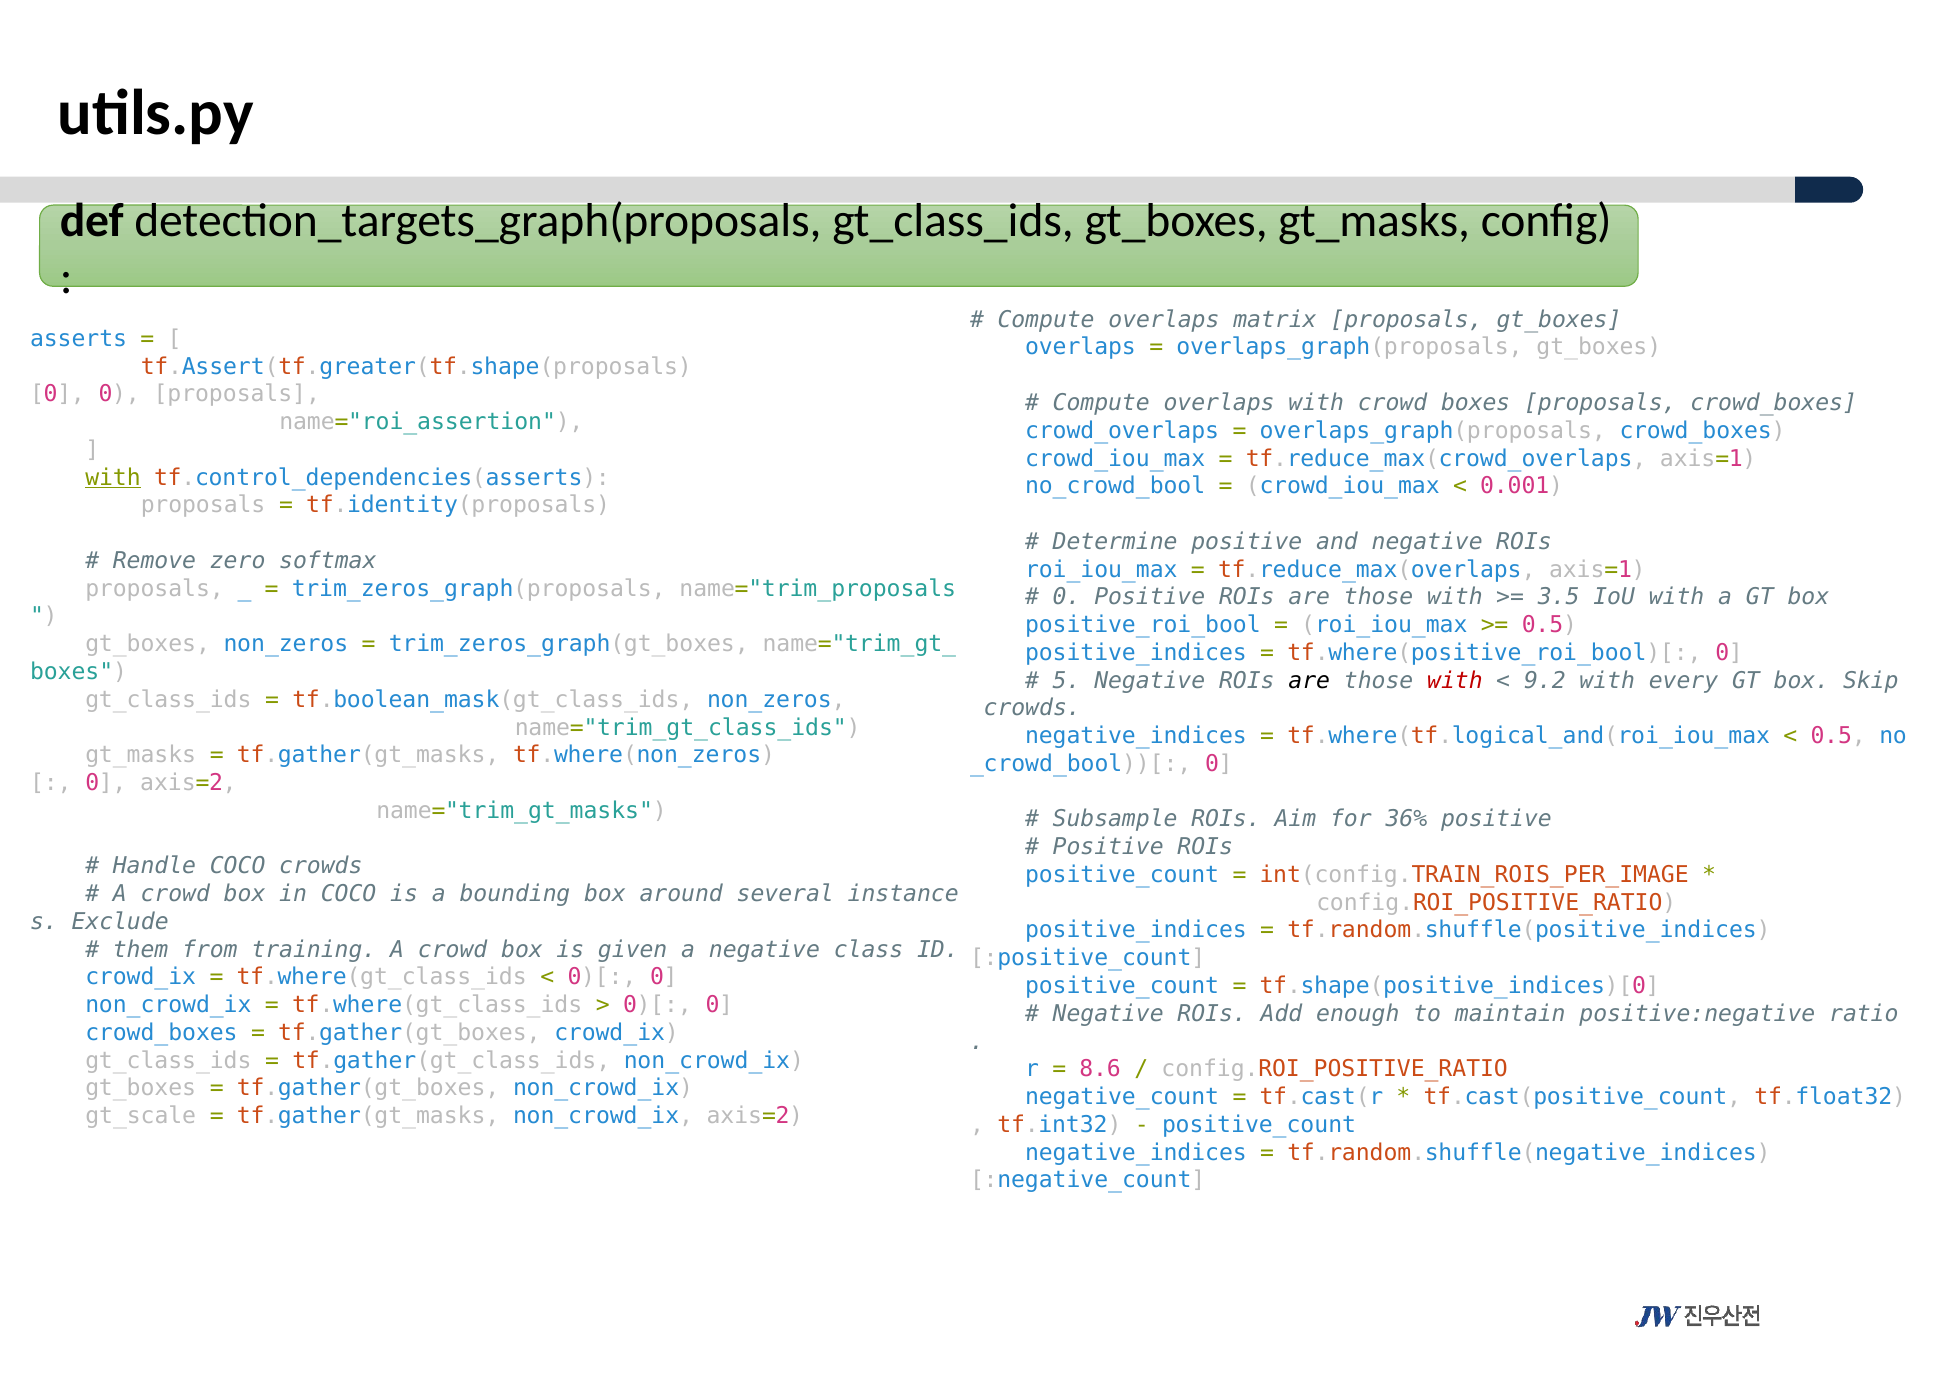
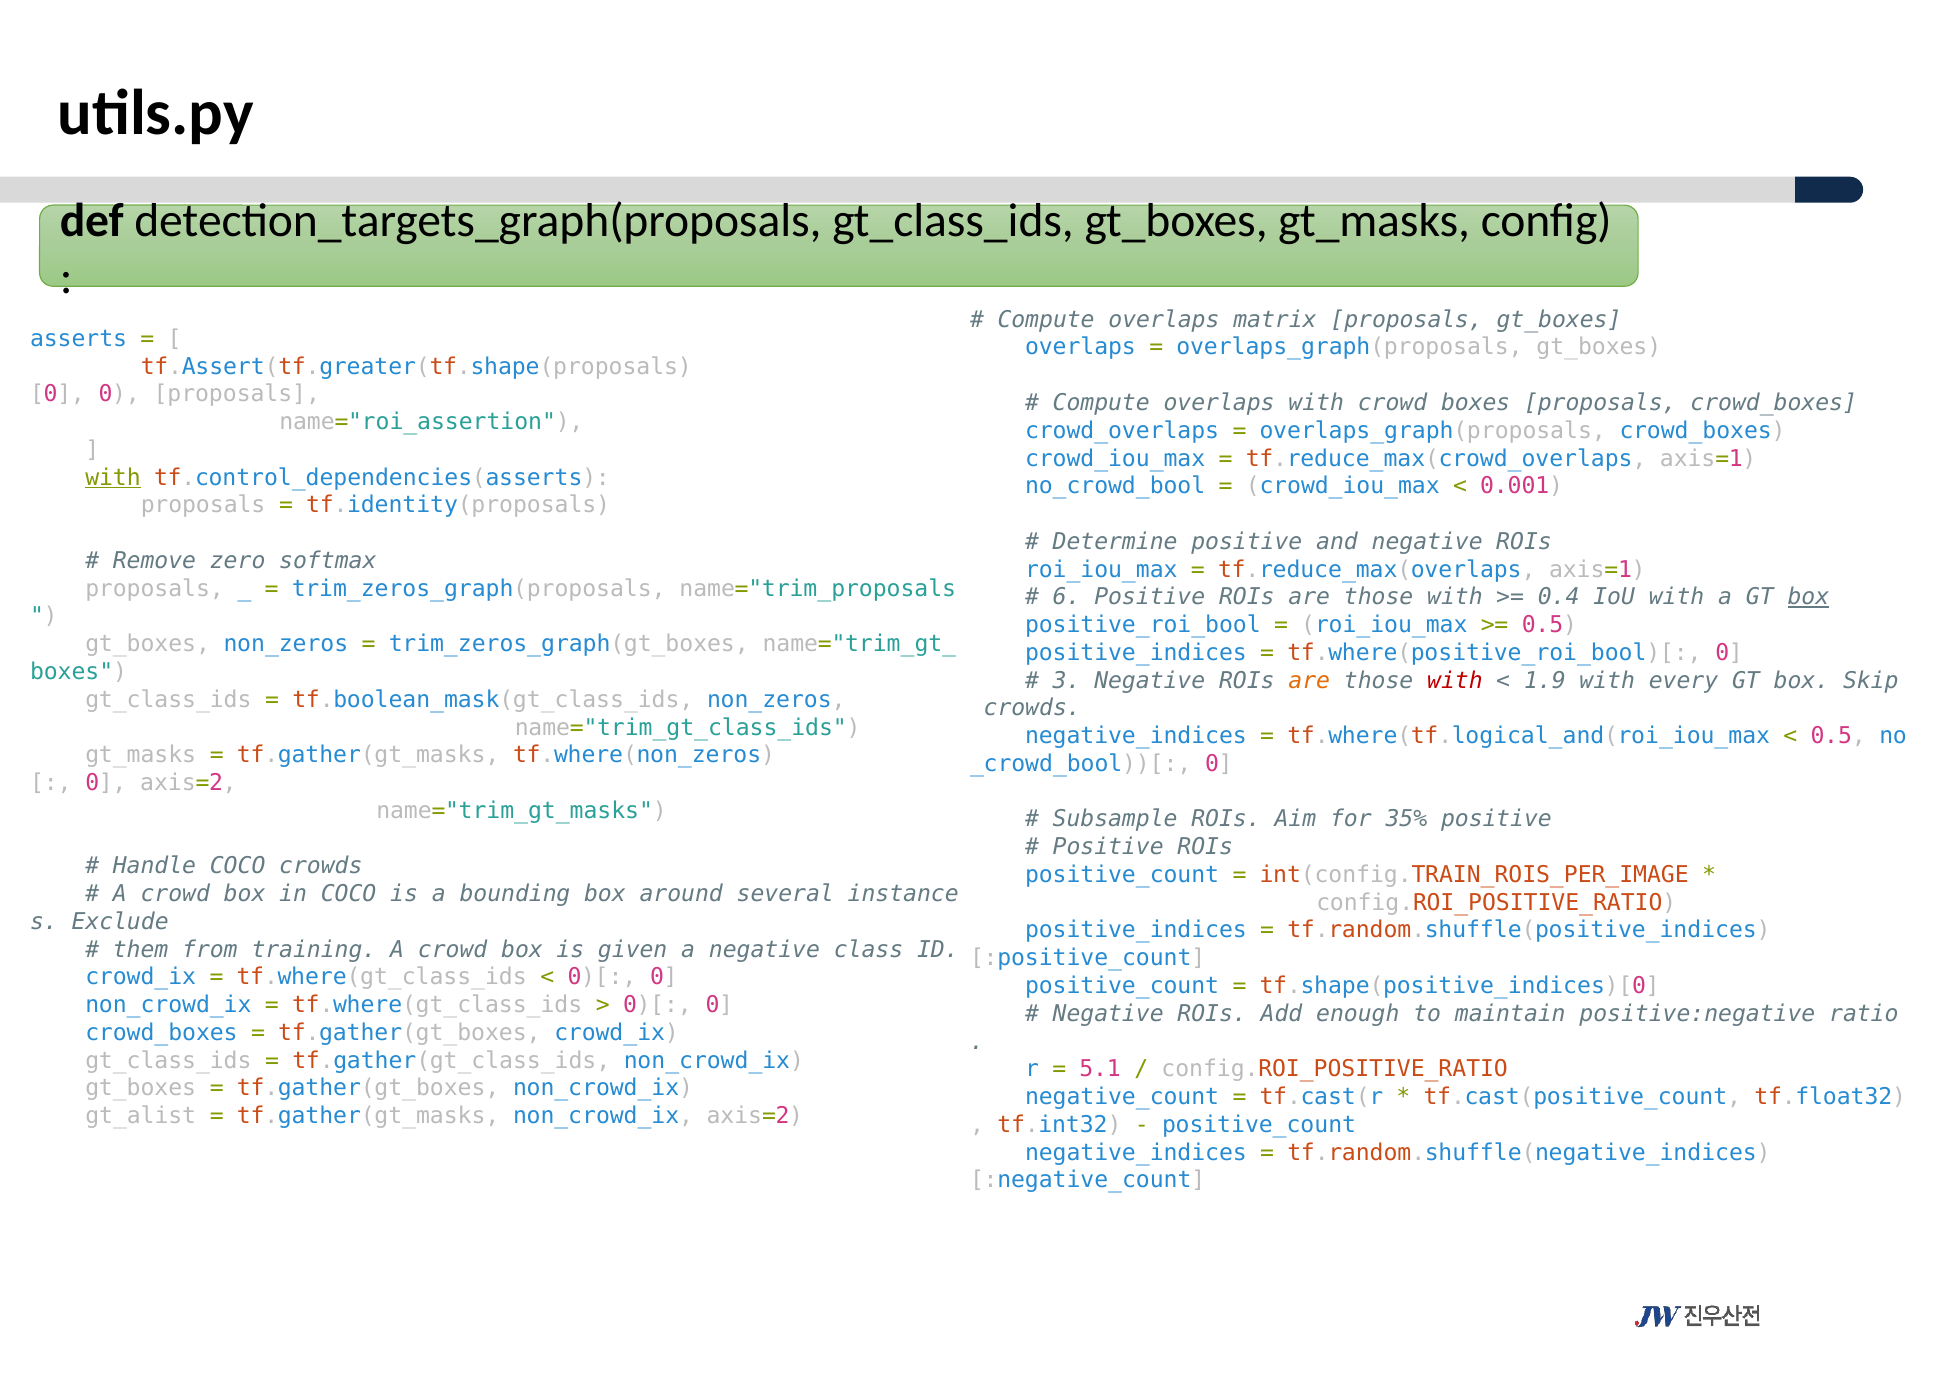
0 at (1067, 597): 0 -> 6
3.5: 3.5 -> 0.4
box at (1808, 597) underline: none -> present
5: 5 -> 3
are at (1309, 681) colour: black -> orange
9.2: 9.2 -> 1.9
36%: 36% -> 35%
8.6: 8.6 -> 5.1
gt_scale: gt_scale -> gt_alist
